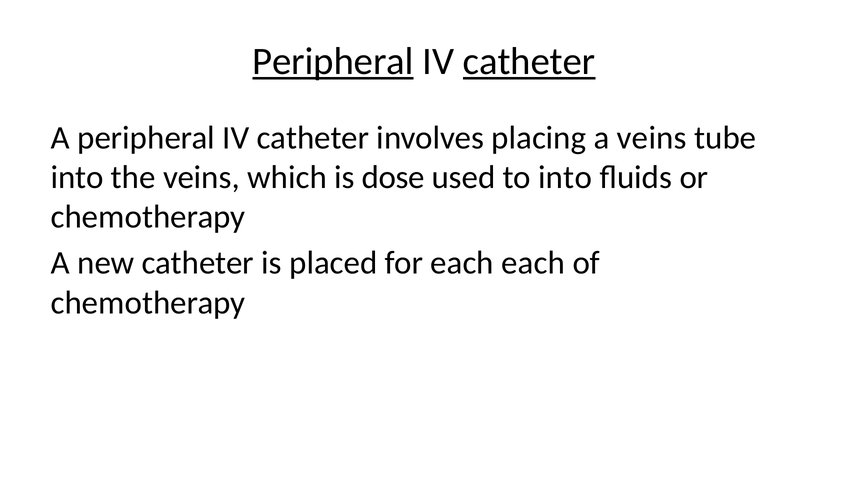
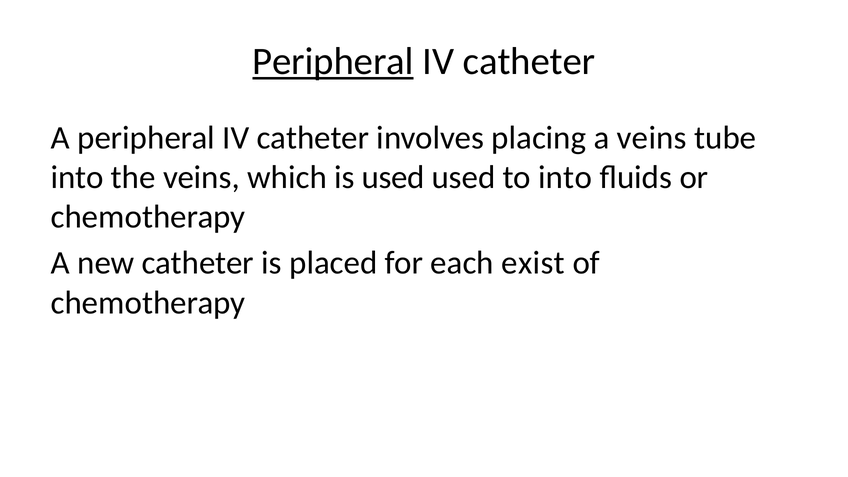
catheter at (529, 62) underline: present -> none
is dose: dose -> used
each each: each -> exist
